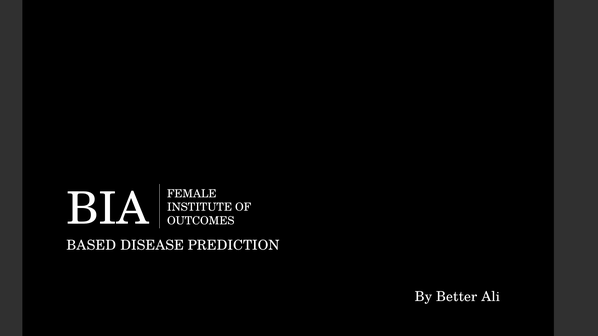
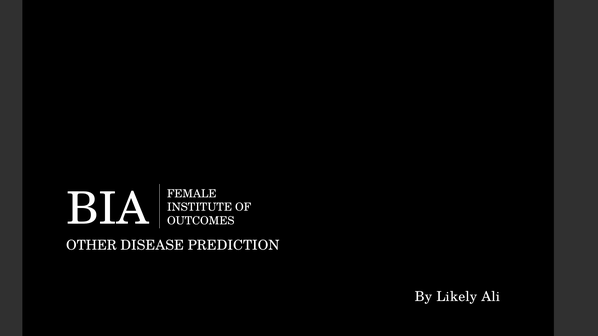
BASED: BASED -> OTHER
Better: Better -> Likely
